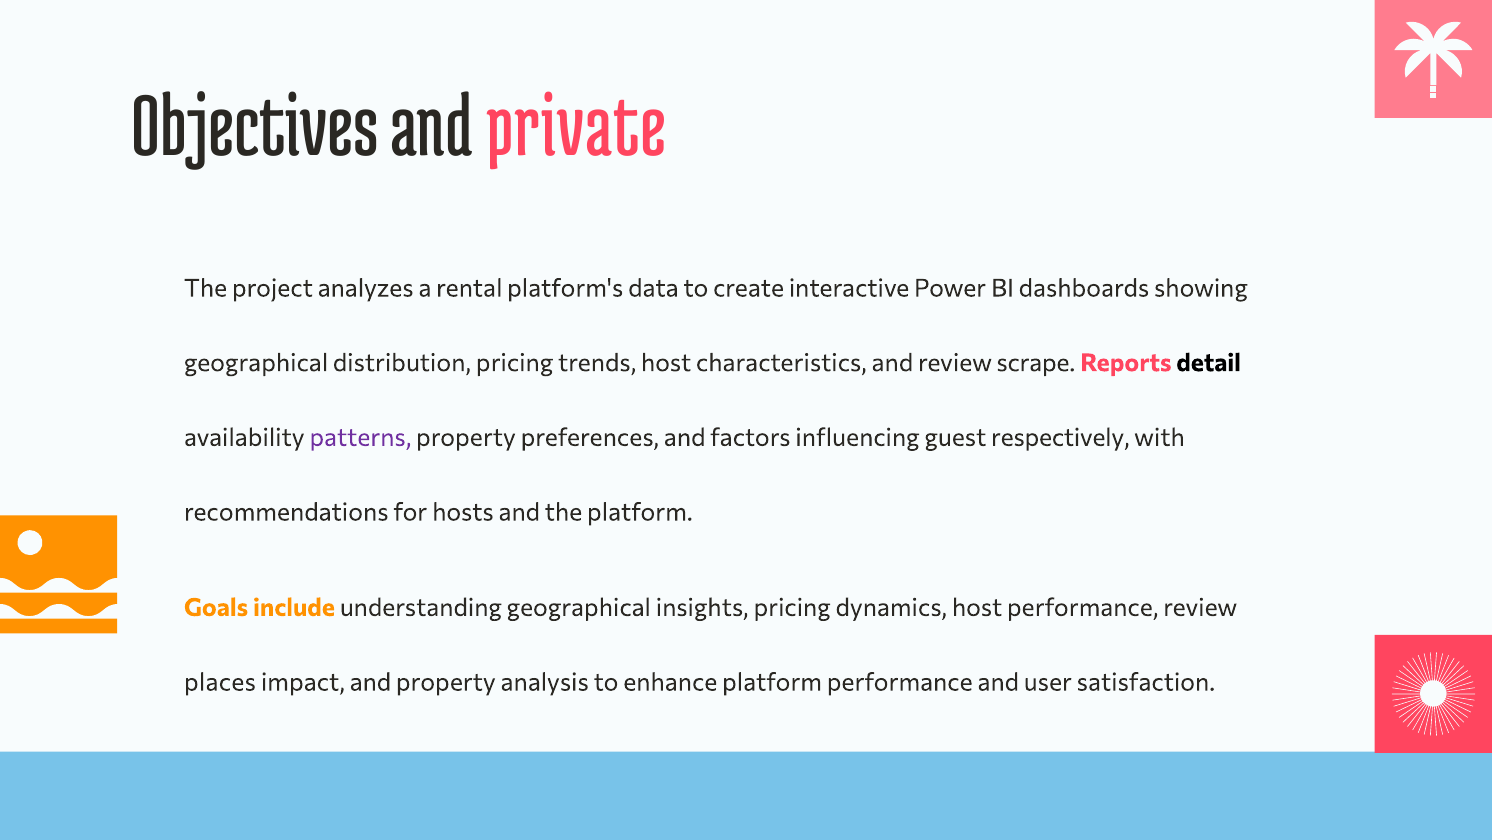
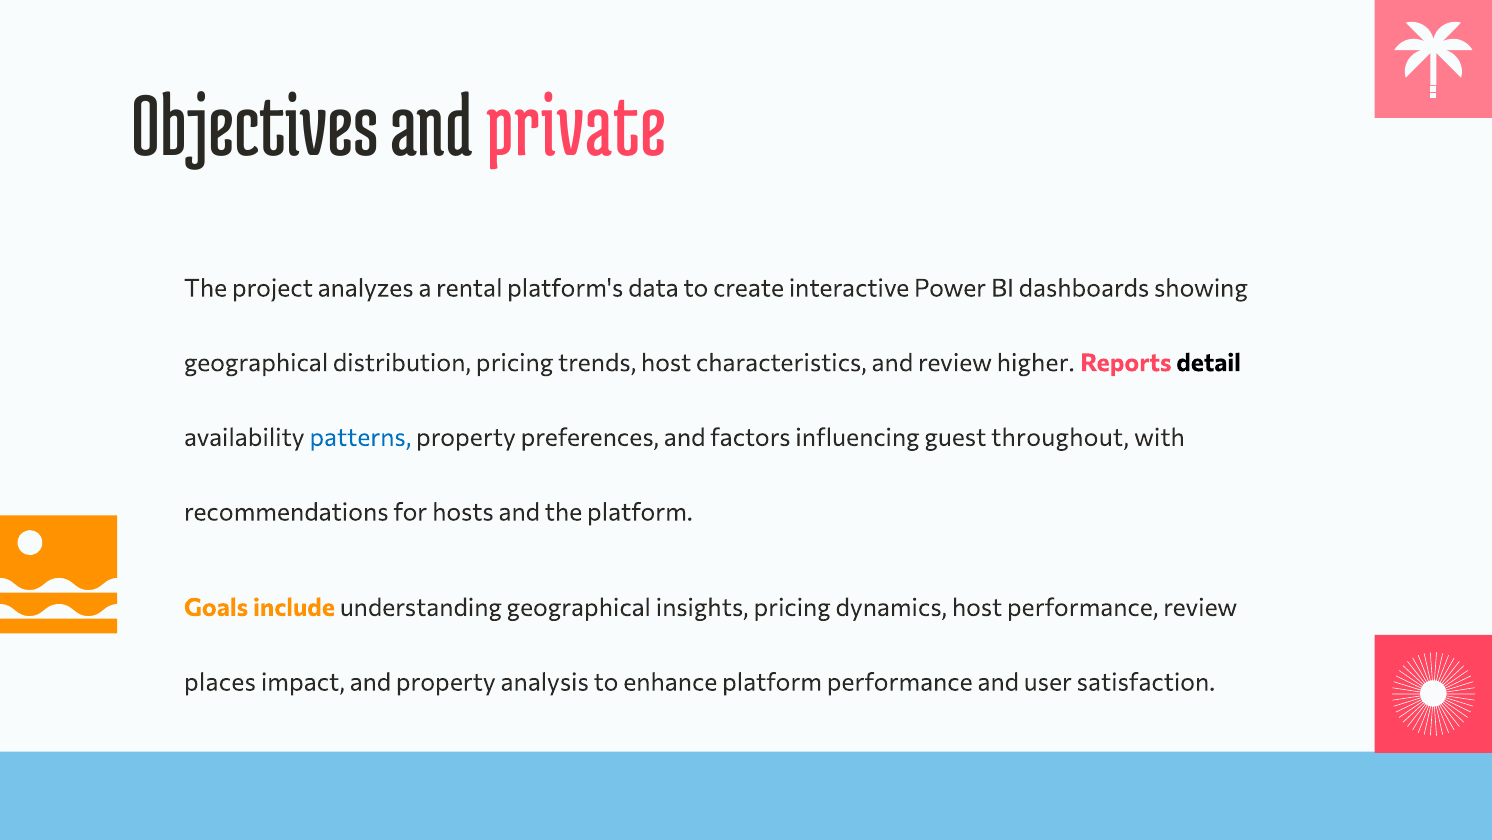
scrape: scrape -> higher
patterns colour: purple -> blue
respectively: respectively -> throughout
